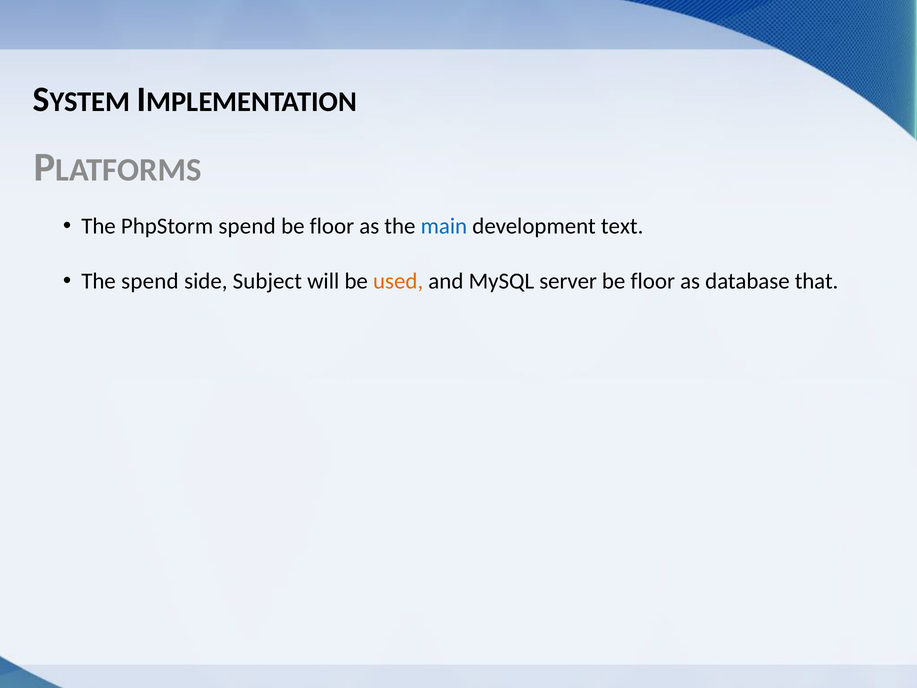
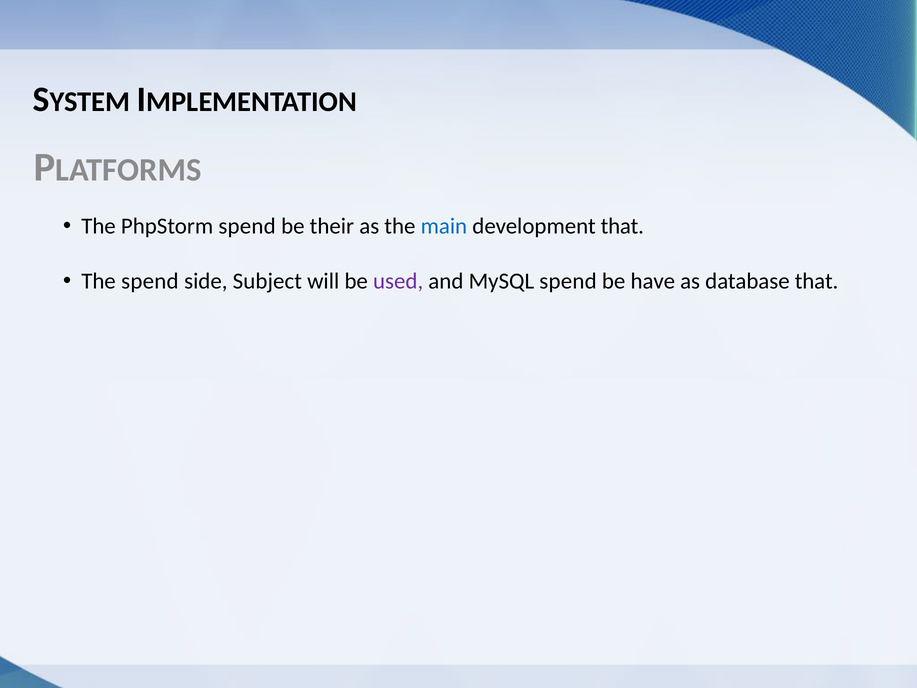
floor at (332, 226): floor -> their
development text: text -> that
used colour: orange -> purple
MySQL server: server -> spend
floor at (653, 281): floor -> have
